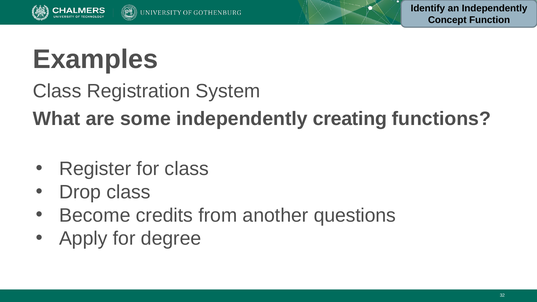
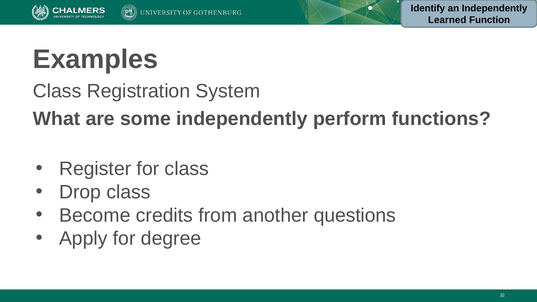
Concept: Concept -> Learned
creating: creating -> perform
